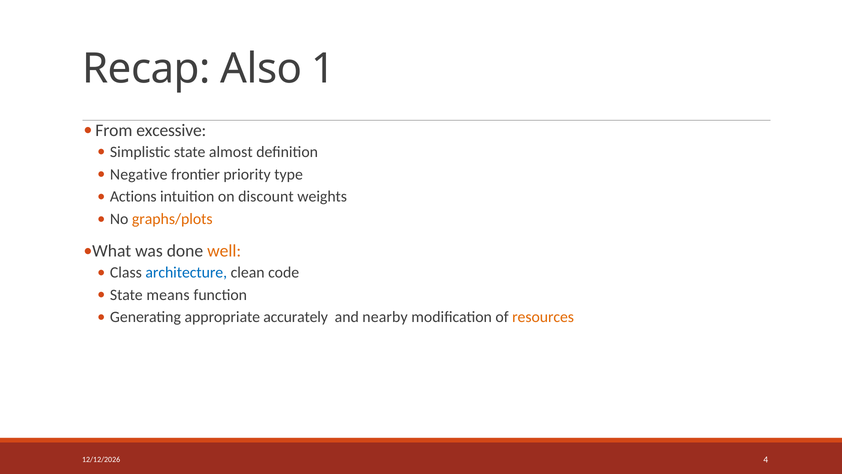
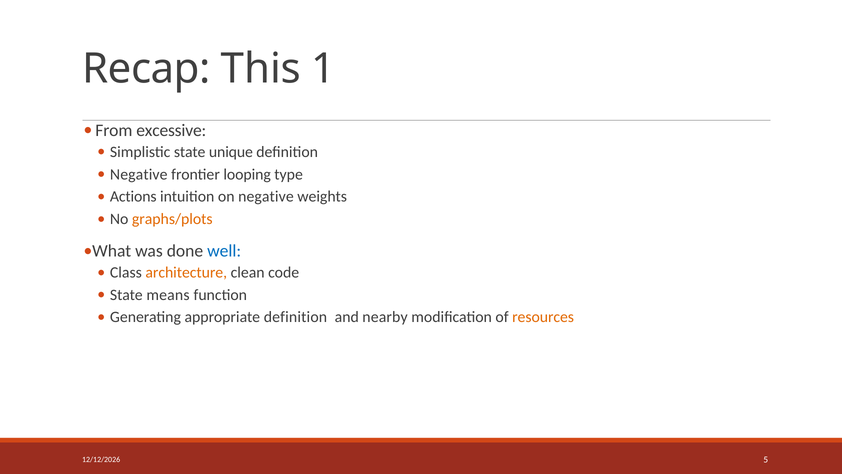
Also: Also -> This
almost: almost -> unique
priority: priority -> looping
on discount: discount -> negative
well colour: orange -> blue
architecture colour: blue -> orange
appropriate accurately: accurately -> definition
4: 4 -> 5
